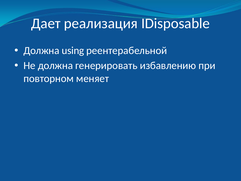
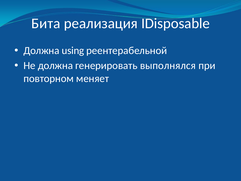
Дает: Дает -> Бита
избавлению: избавлению -> выполнялся
